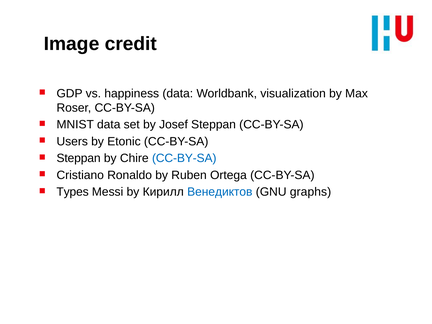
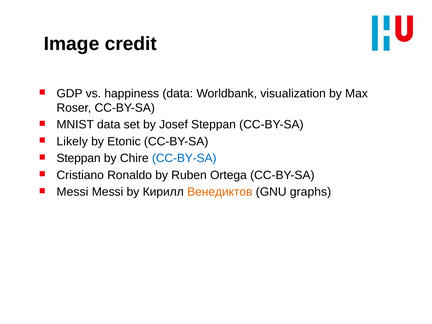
Users: Users -> Likely
Types at (73, 192): Types -> Messi
Венедиктов colour: blue -> orange
